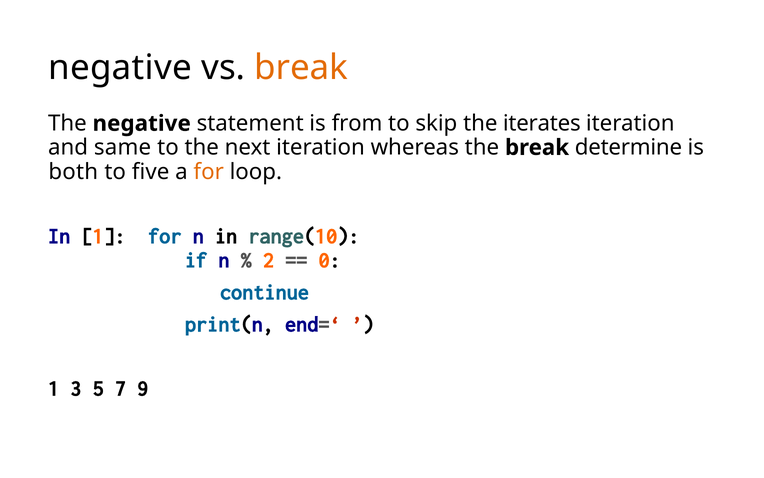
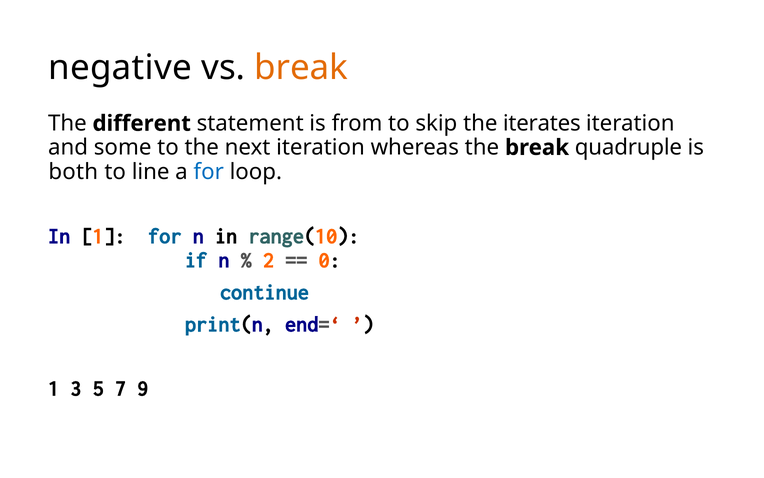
The negative: negative -> different
same: same -> some
determine: determine -> quadruple
five: five -> line
for at (209, 171) colour: orange -> blue
